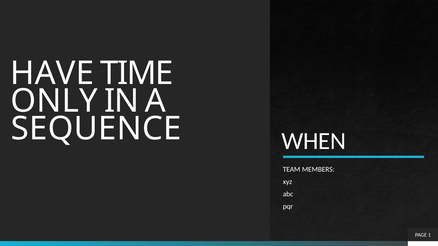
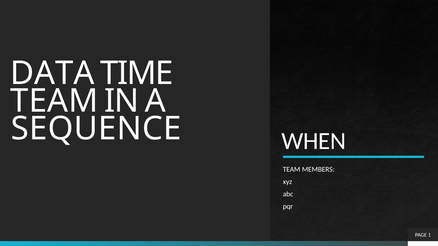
HAVE: HAVE -> DATA
ONLY at (54, 101): ONLY -> TEAM
